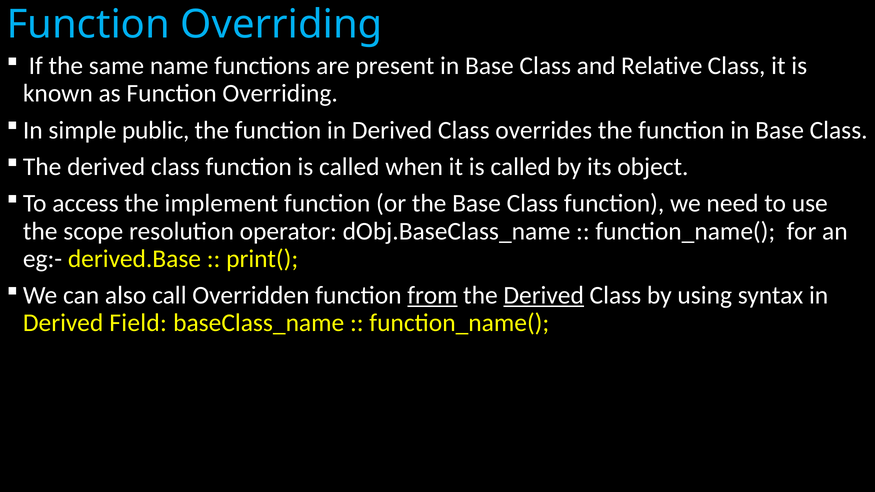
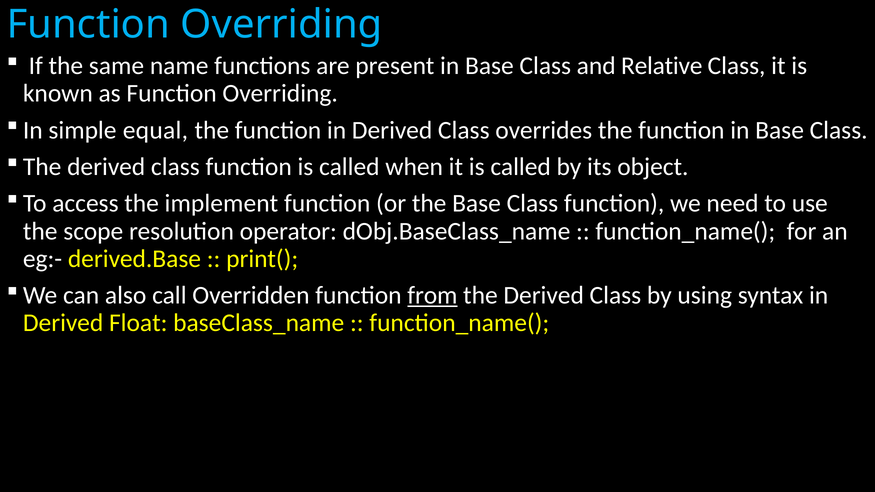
public: public -> equal
Derived at (544, 295) underline: present -> none
Field: Field -> Float
